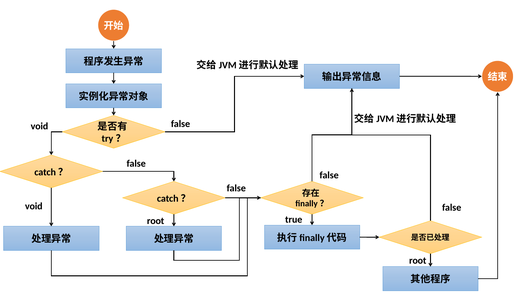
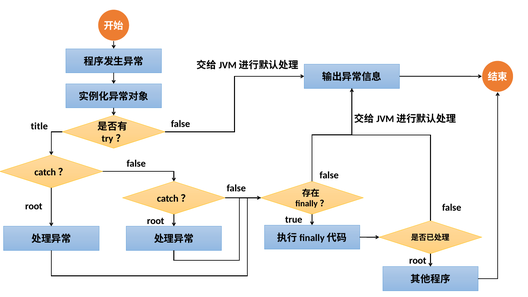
void at (39, 126): void -> title
void at (34, 206): void -> root
